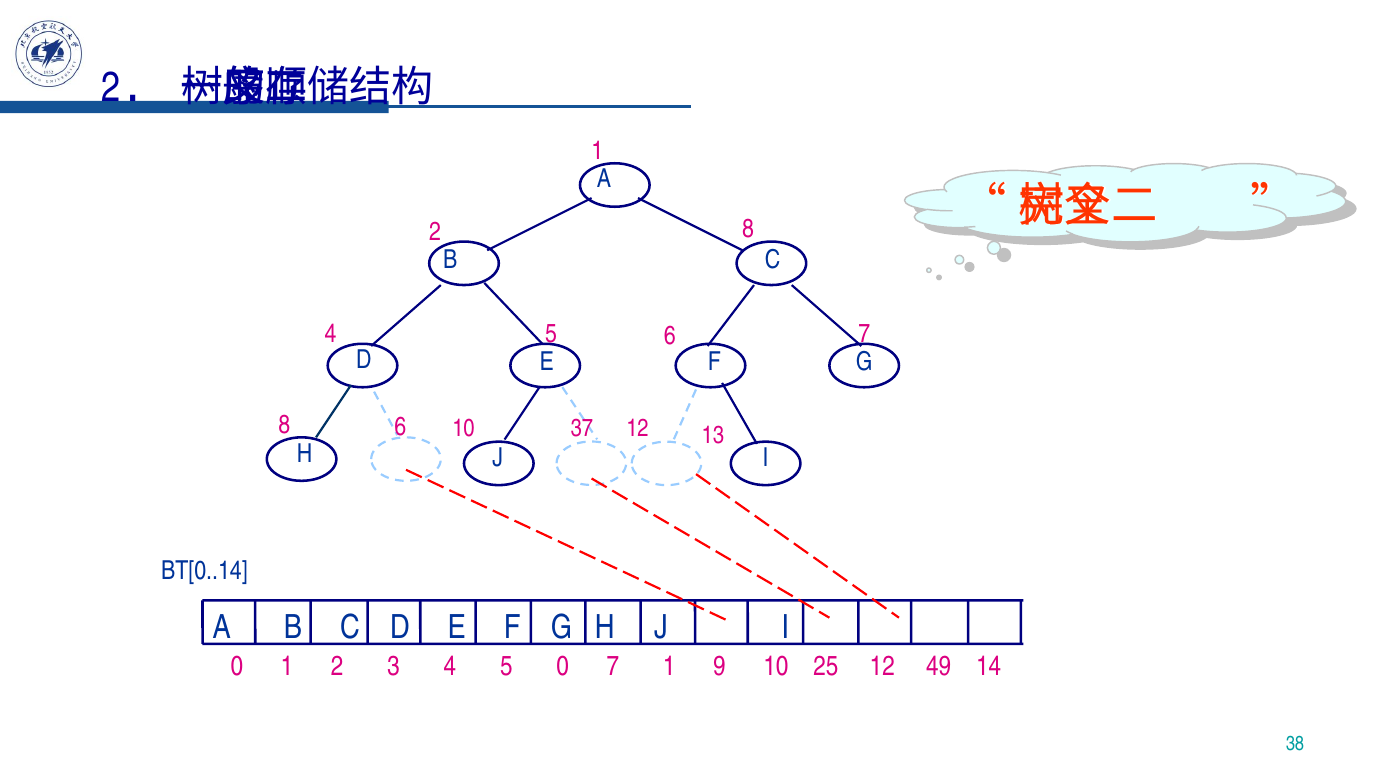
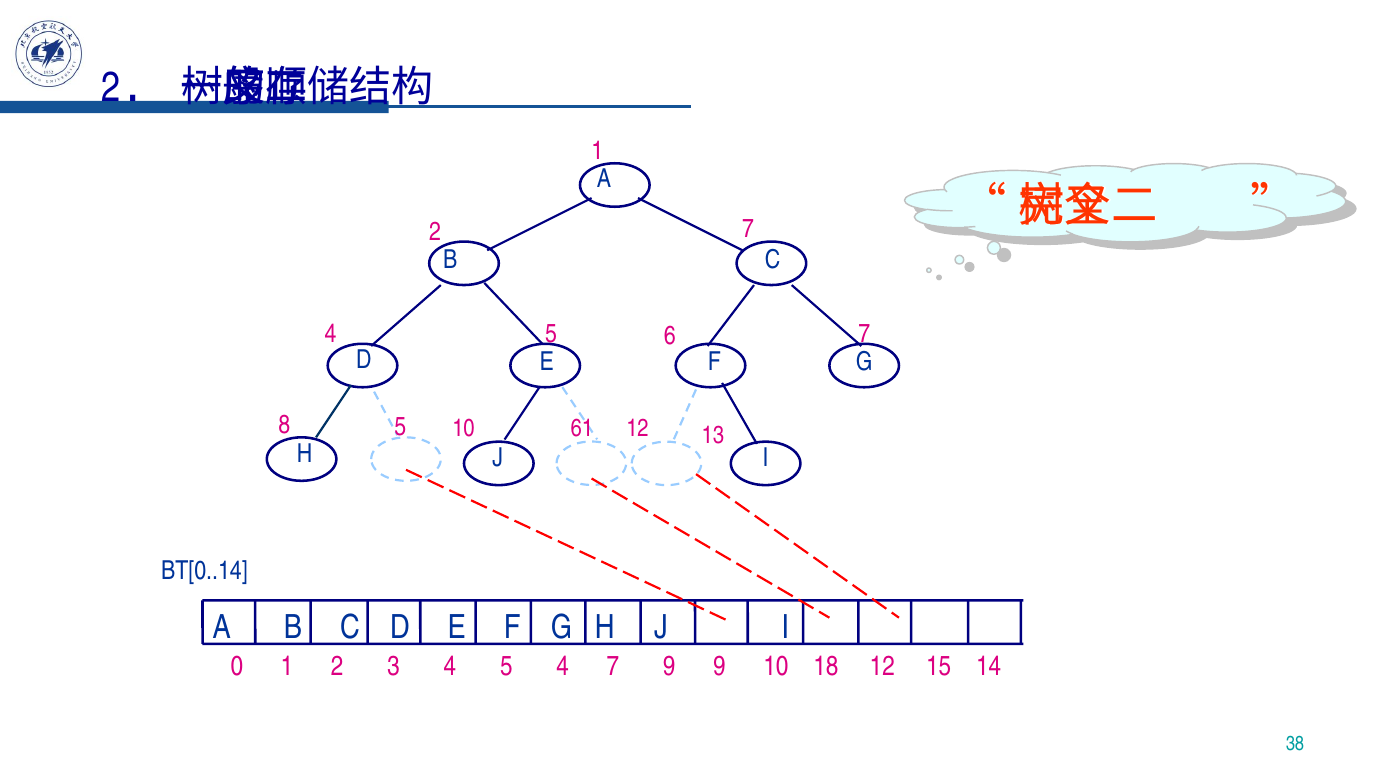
2 8: 8 -> 7
8 6: 6 -> 5
37: 37 -> 61
5 0: 0 -> 4
7 1: 1 -> 9
25: 25 -> 18
49: 49 -> 15
